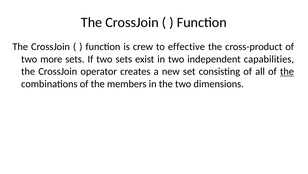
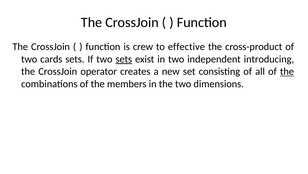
more: more -> cards
sets at (124, 59) underline: none -> present
capabilities: capabilities -> introducing
